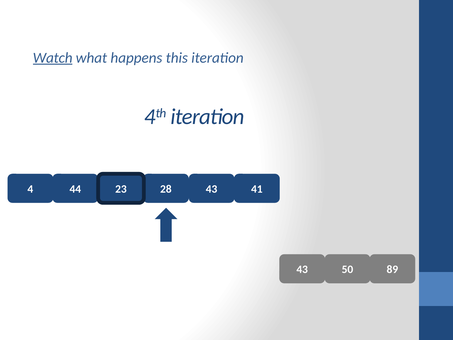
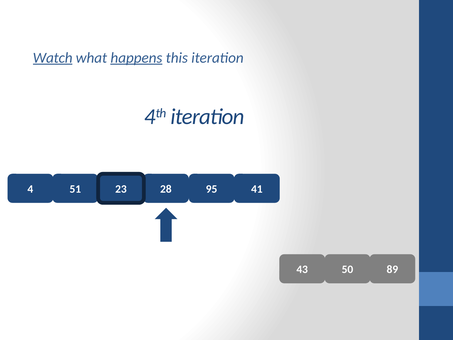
happens underline: none -> present
44: 44 -> 51
28 43: 43 -> 95
